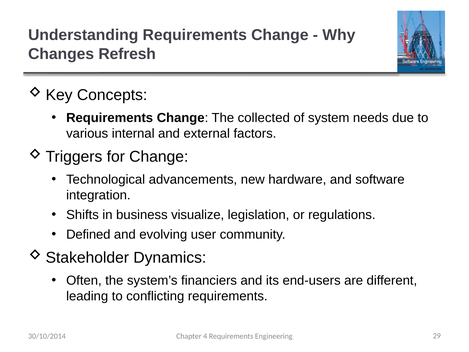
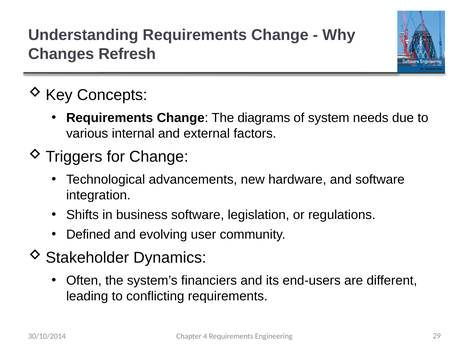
collected: collected -> diagrams
business visualize: visualize -> software
